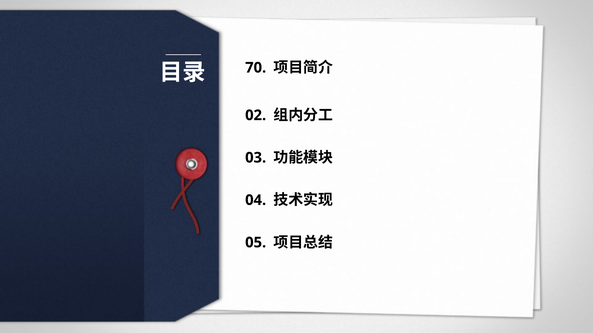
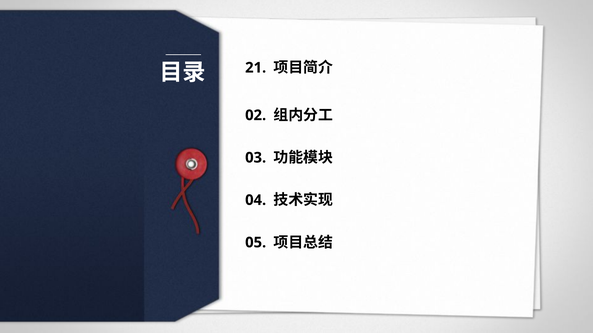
70: 70 -> 21
